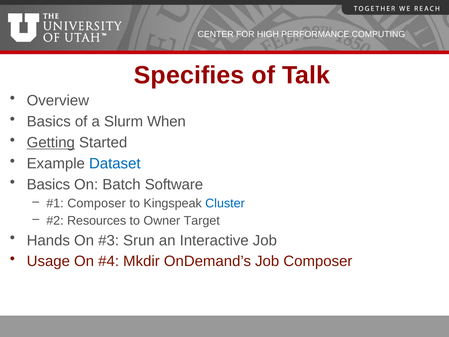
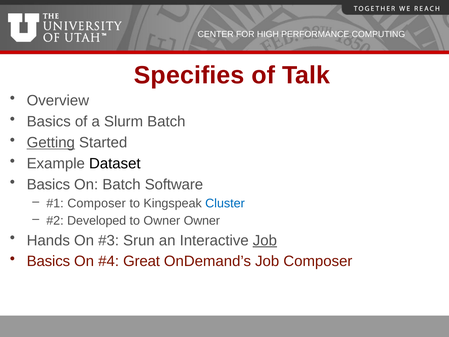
Slurm When: When -> Batch
Dataset colour: blue -> black
Resources: Resources -> Developed
Owner Target: Target -> Owner
Job at (265, 240) underline: none -> present
Usage at (48, 261): Usage -> Basics
Mkdir: Mkdir -> Great
